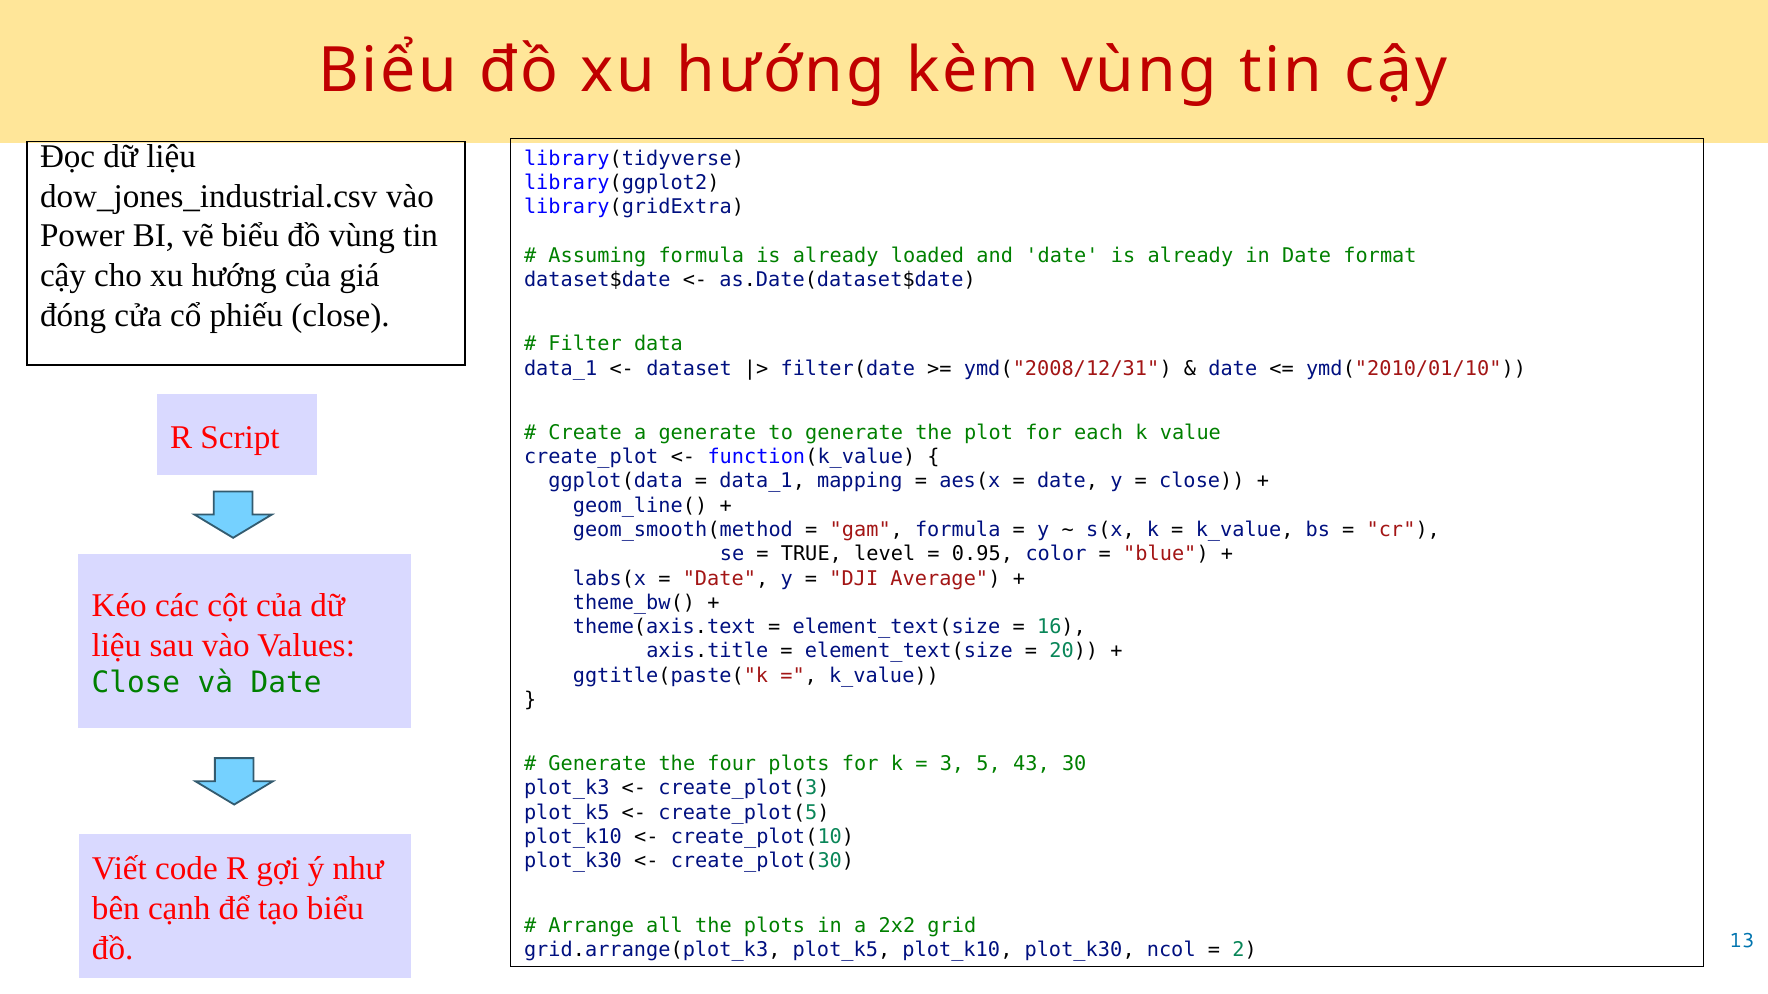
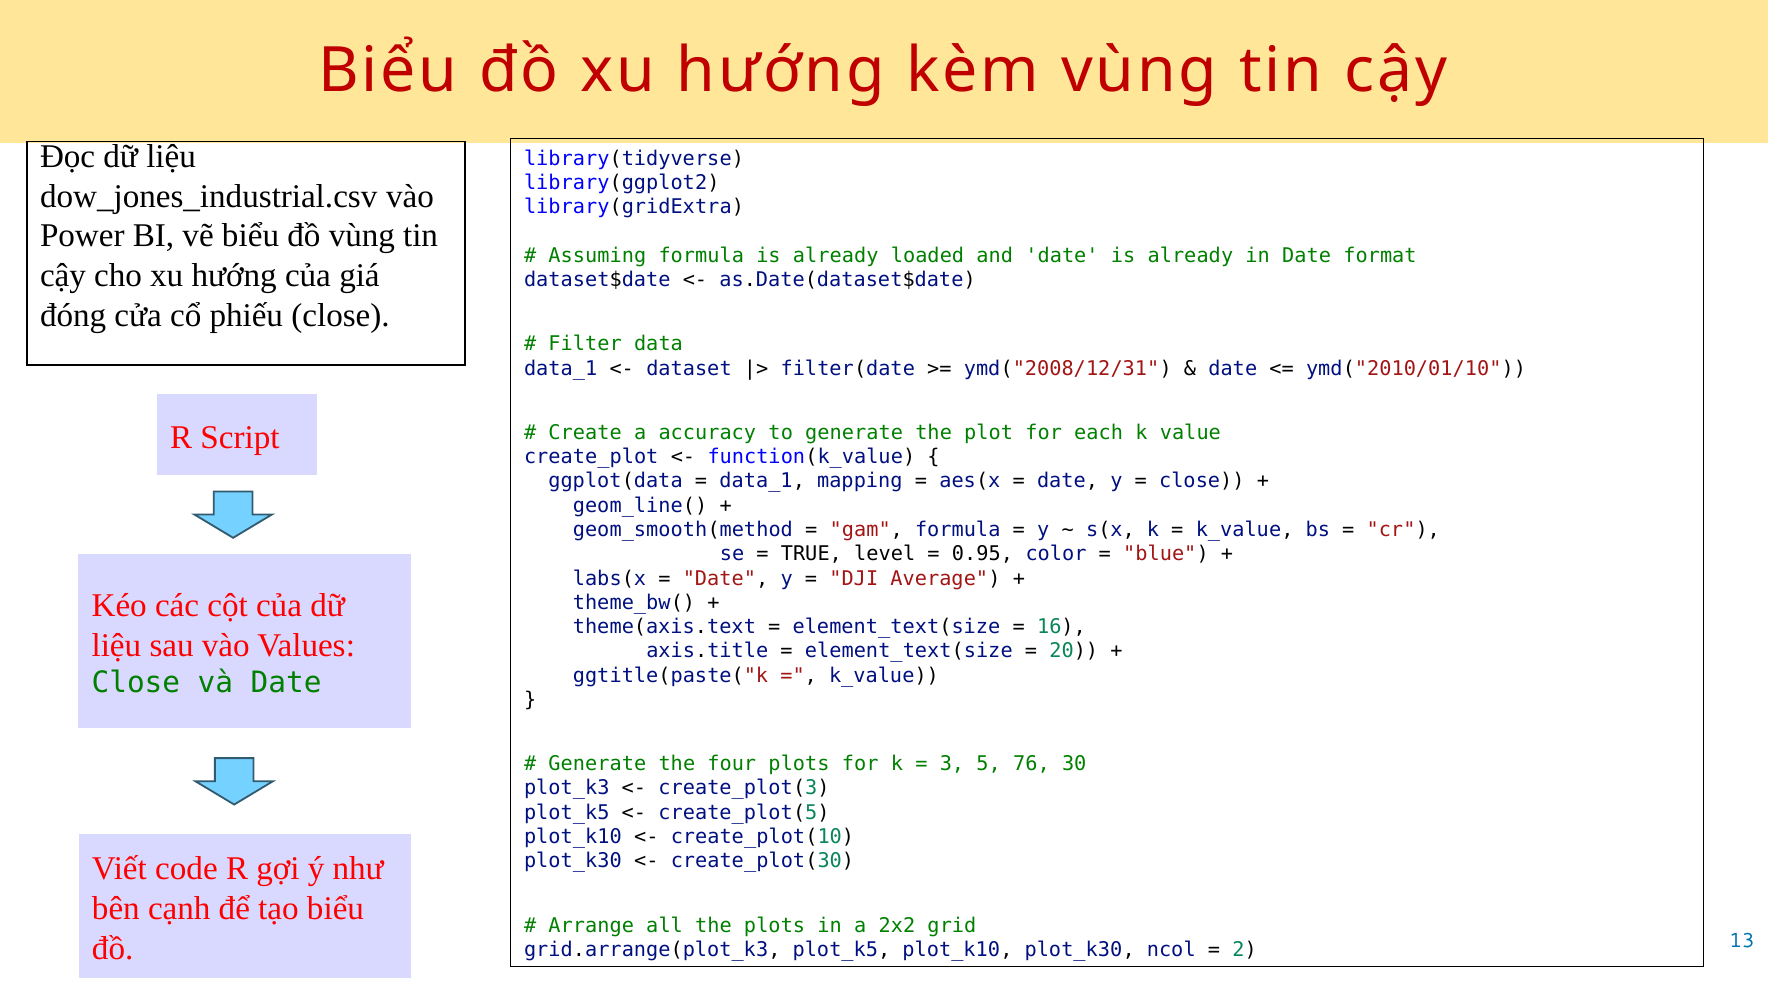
a generate: generate -> accuracy
43: 43 -> 76
